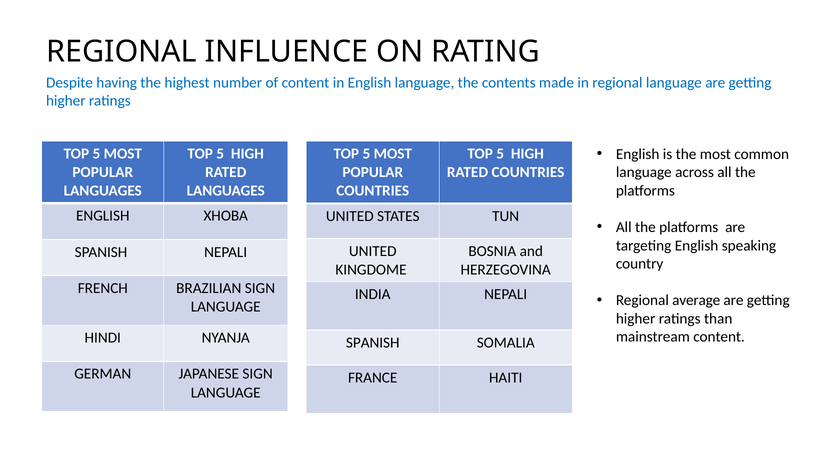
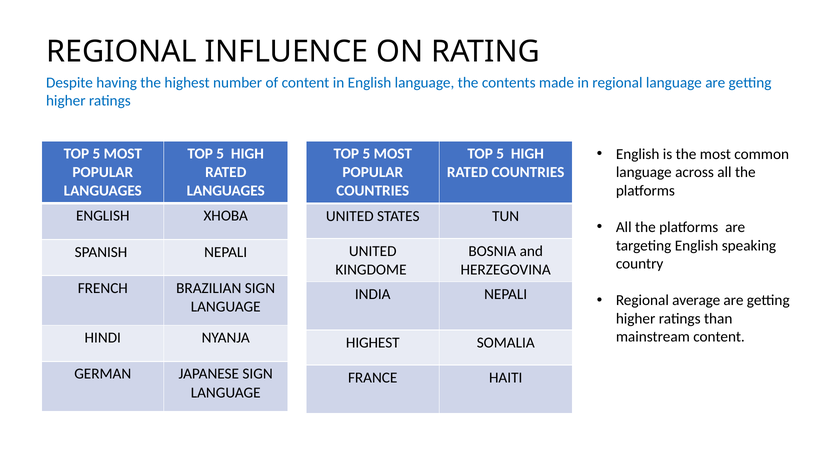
SPANISH at (373, 343): SPANISH -> HIGHEST
